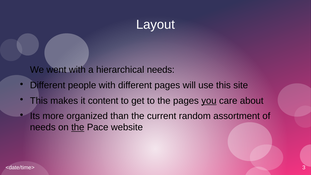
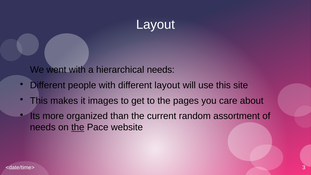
different pages: pages -> layout
content: content -> images
you underline: present -> none
